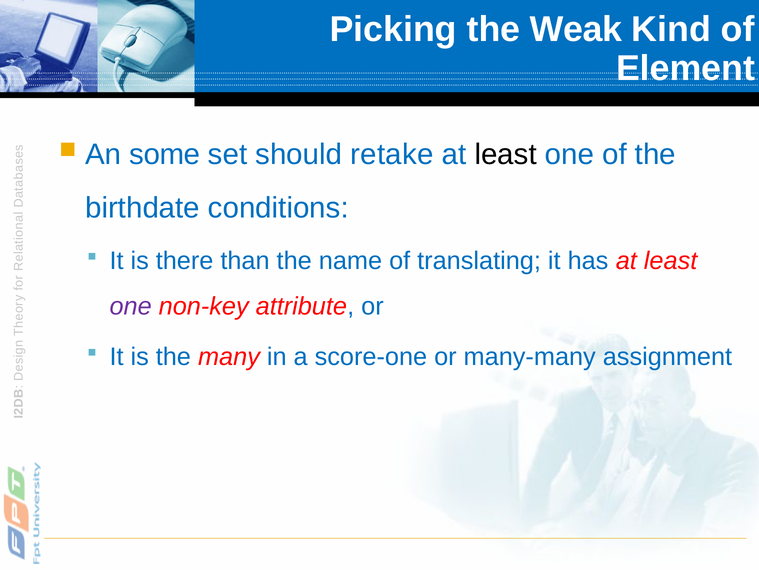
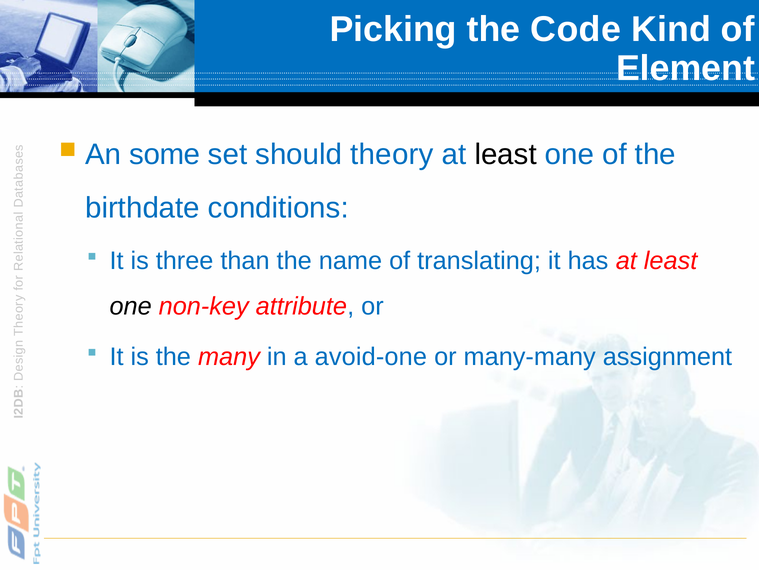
Weak: Weak -> Code
retake: retake -> theory
there: there -> three
one at (131, 306) colour: purple -> black
score-one: score-one -> avoid-one
